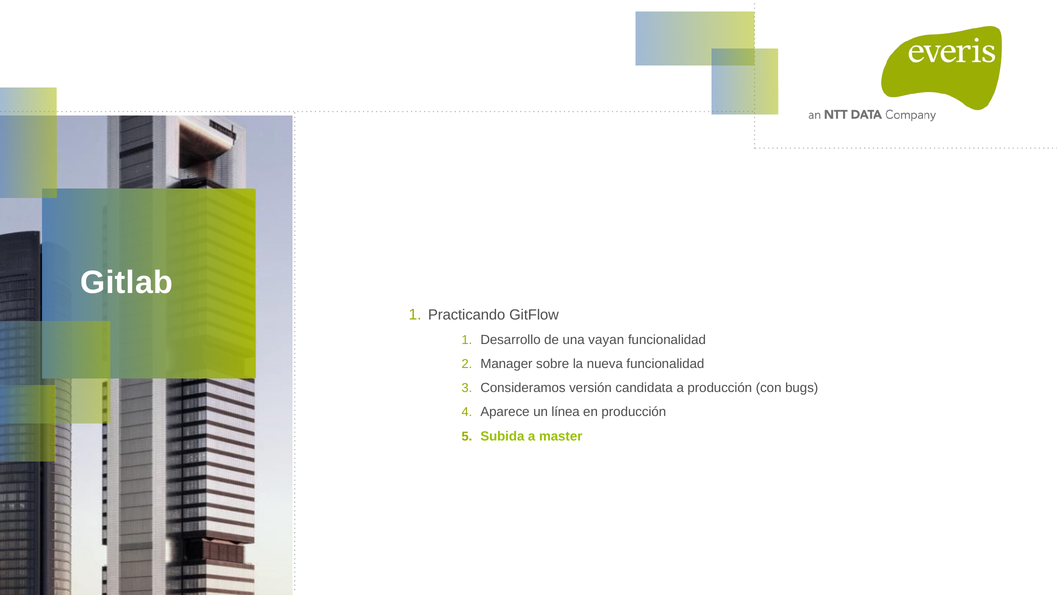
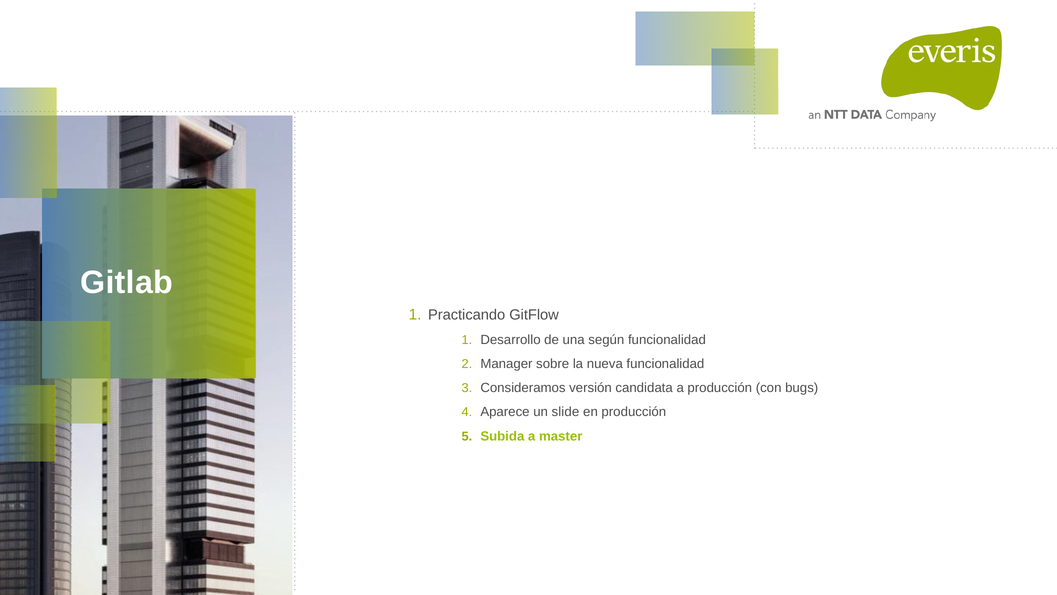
vayan: vayan -> según
línea: línea -> slide
